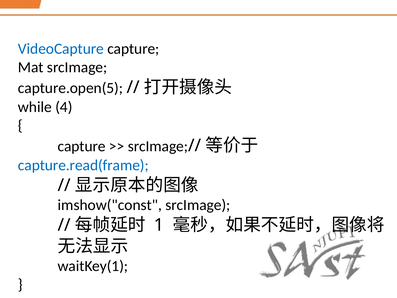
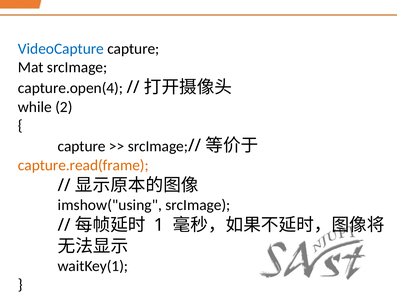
capture.open(5: capture.open(5 -> capture.open(4
4: 4 -> 2
capture.read(frame colour: blue -> orange
imshow("const: imshow("const -> imshow("using
